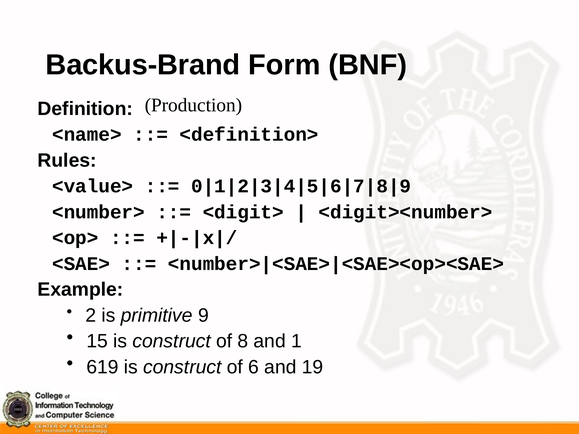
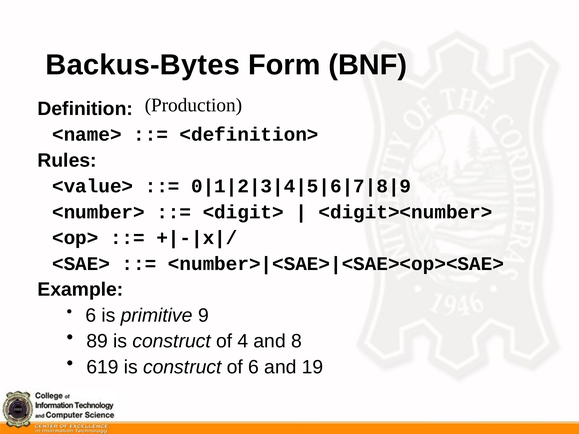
Backus-Brand: Backus-Brand -> Backus-Bytes
2 at (91, 316): 2 -> 6
15: 15 -> 89
8: 8 -> 4
1: 1 -> 8
